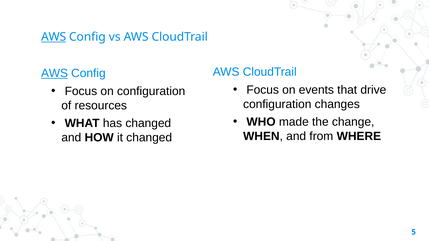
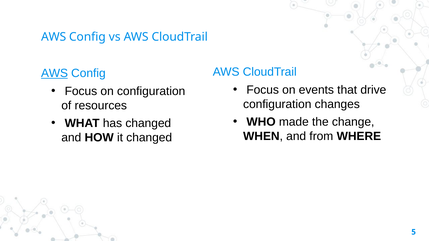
AWS at (54, 37) underline: present -> none
